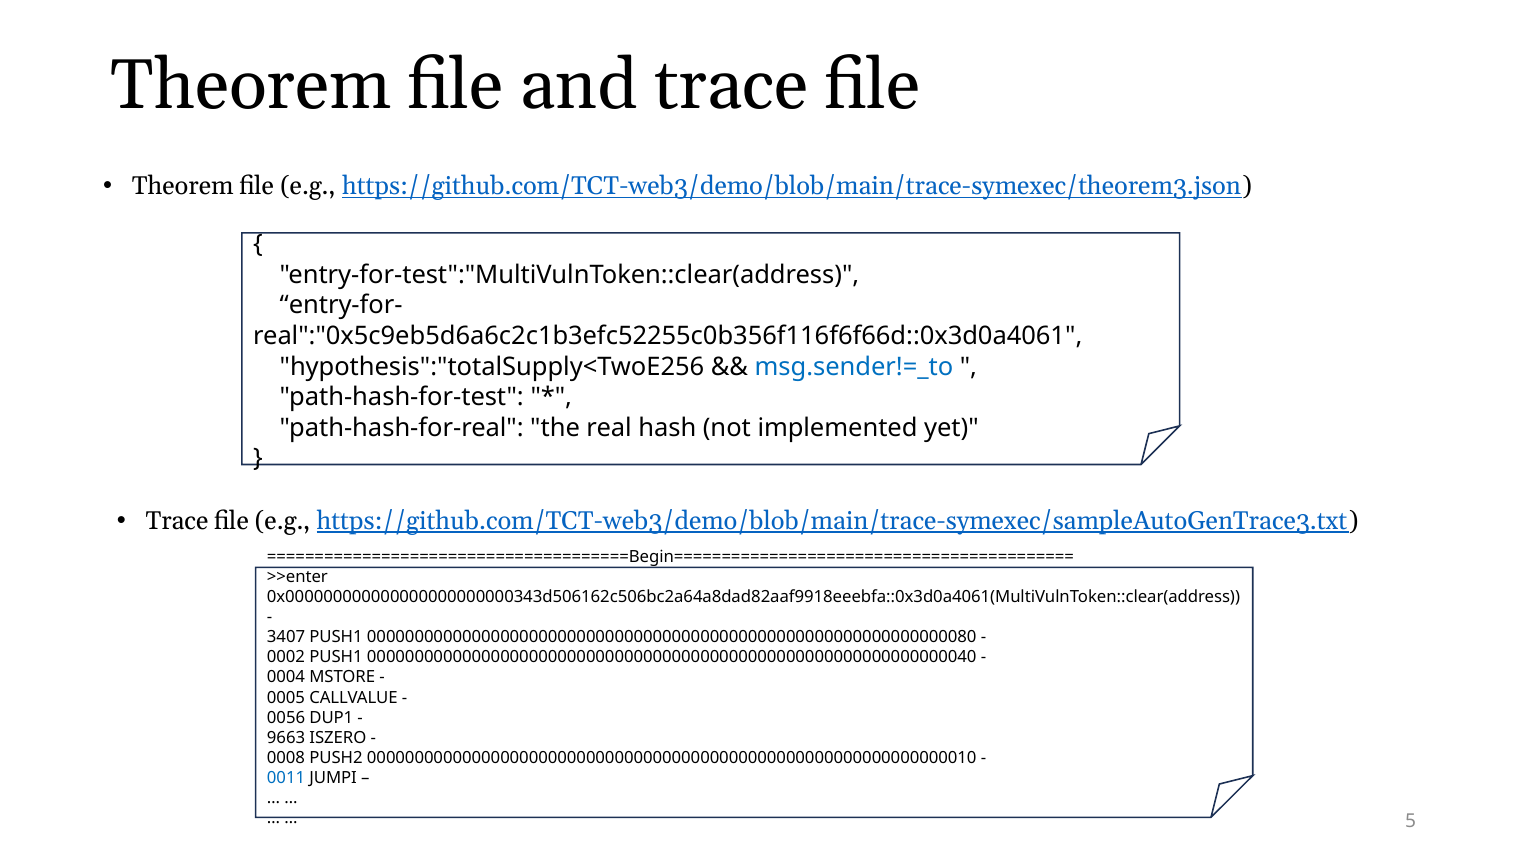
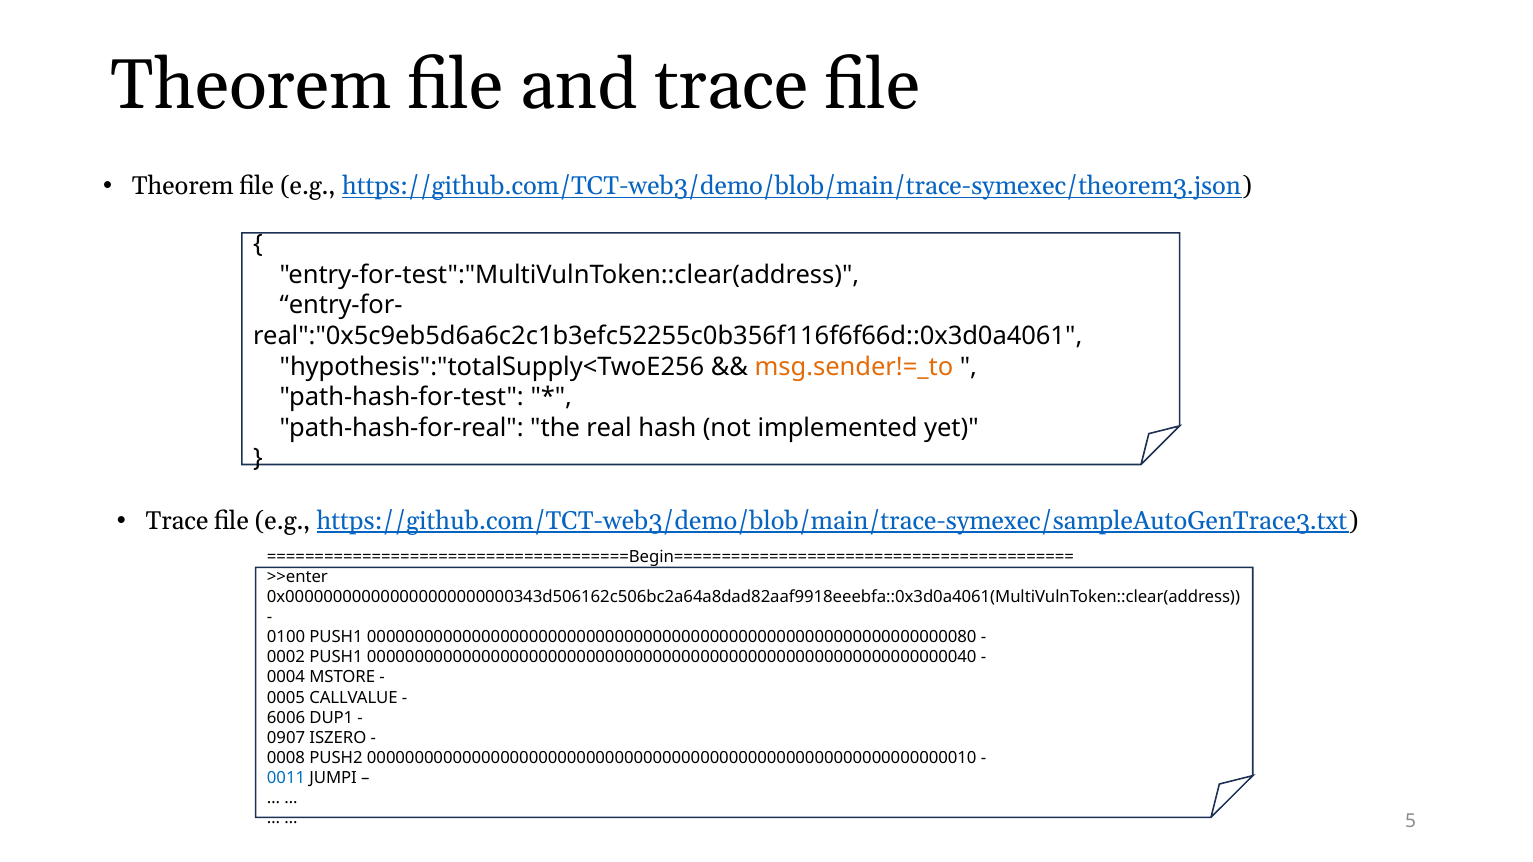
msg.sender!=_to colour: blue -> orange
3407: 3407 -> 0100
0056: 0056 -> 6006
9663: 9663 -> 0907
